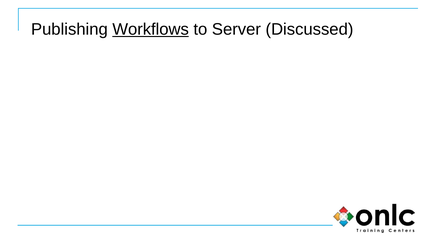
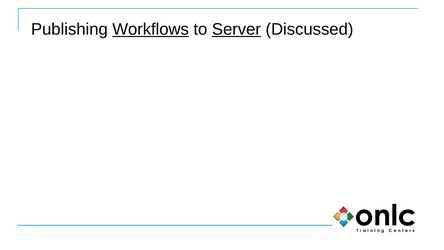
Server underline: none -> present
